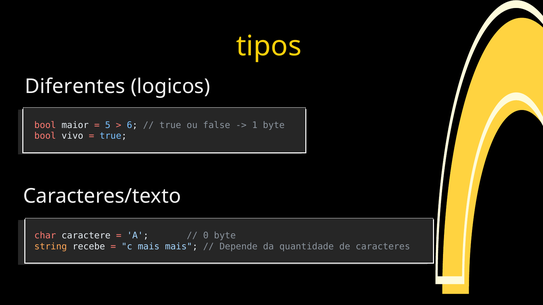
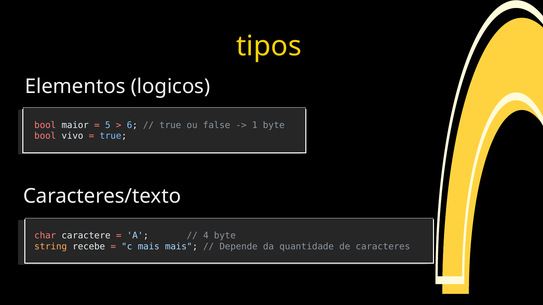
Diferentes: Diferentes -> Elementos
0: 0 -> 4
